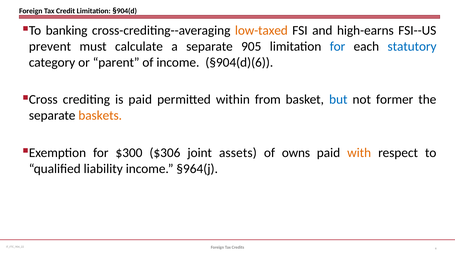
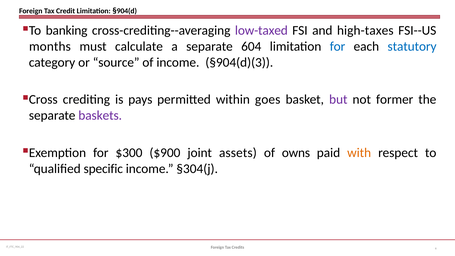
low-taxed colour: orange -> purple
high-earns: high-earns -> high-taxes
prevent: prevent -> months
905: 905 -> 604
parent: parent -> source
§904(d)(6: §904(d)(6 -> §904(d)(3
is paid: paid -> pays
from: from -> goes
but colour: blue -> purple
baskets colour: orange -> purple
$306: $306 -> $900
liability: liability -> specific
§964(j: §964(j -> §304(j
